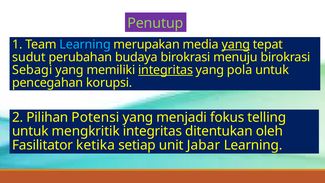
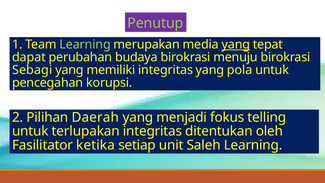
Learning at (85, 44) colour: light blue -> light green
sudut: sudut -> dapat
integritas at (166, 70) underline: present -> none
Potensi: Potensi -> Daerah
mengkritik: mengkritik -> terlupakan
Jabar: Jabar -> Saleh
